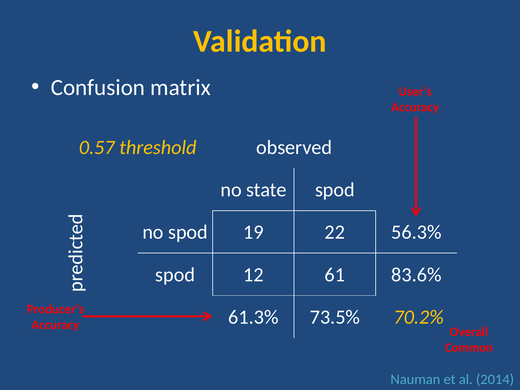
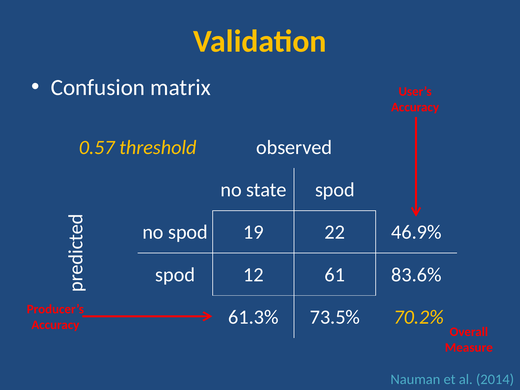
56.3%: 56.3% -> 46.9%
Common: Common -> Measure
